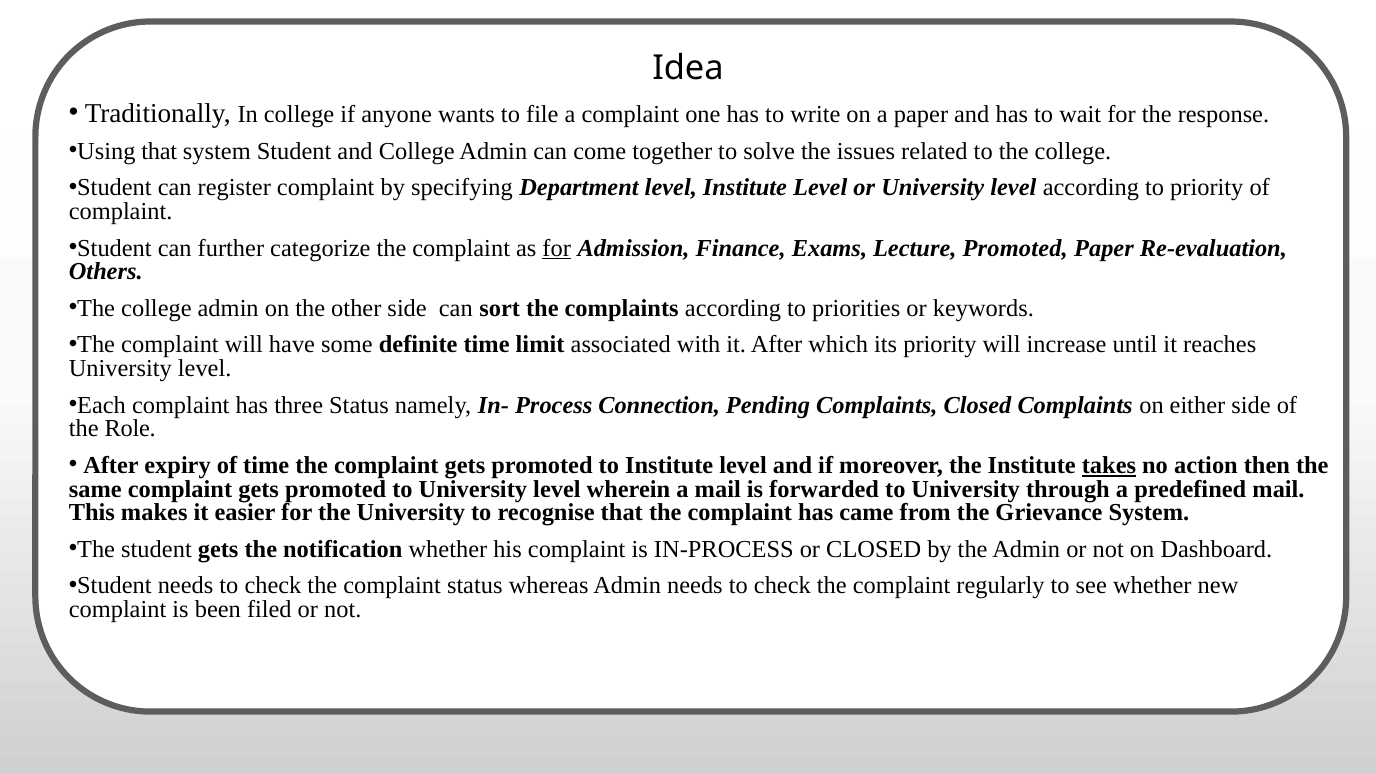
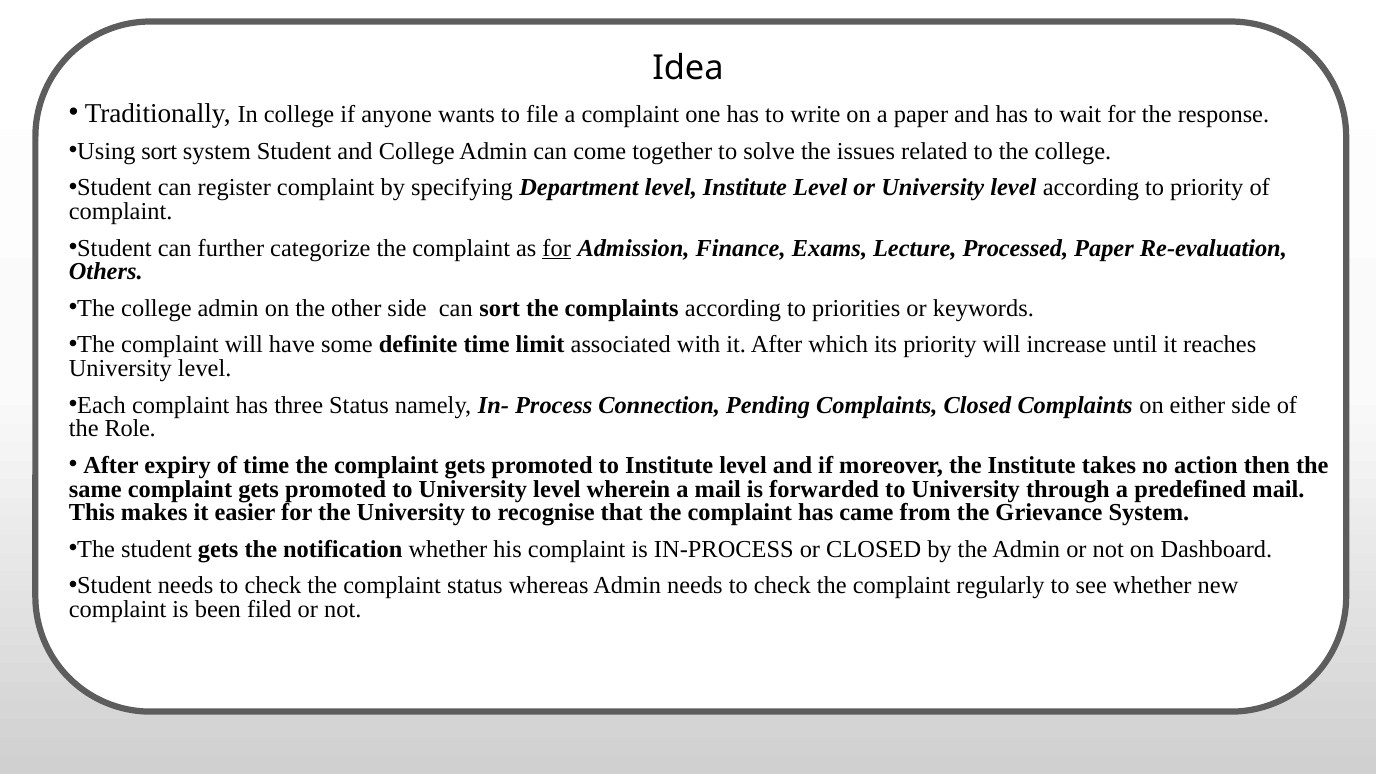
Using that: that -> sort
Lecture Promoted: Promoted -> Processed
takes underline: present -> none
